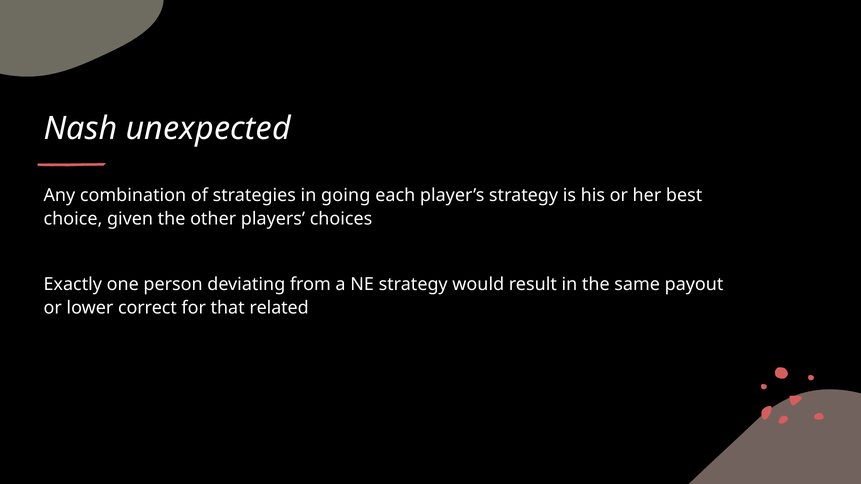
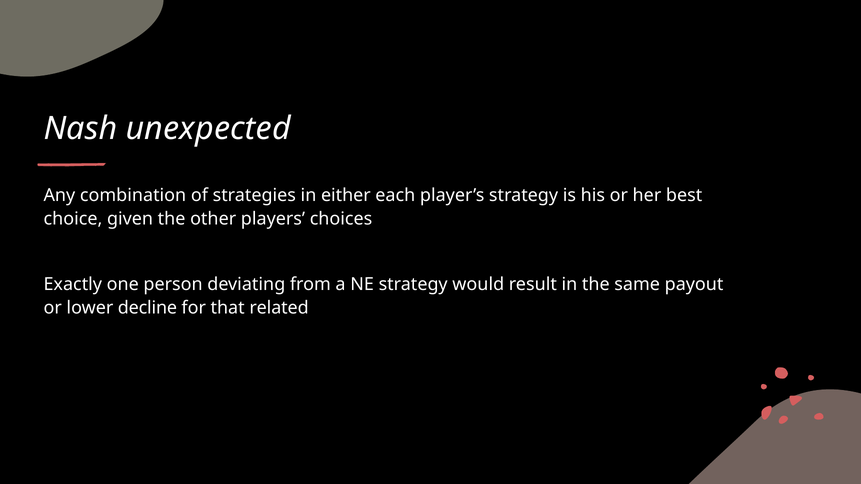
going: going -> either
correct: correct -> decline
